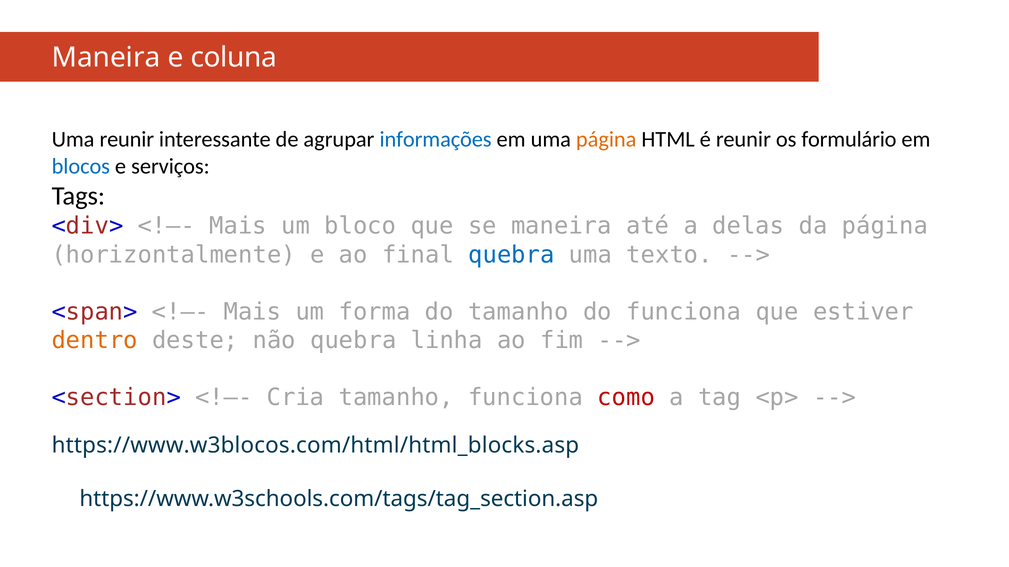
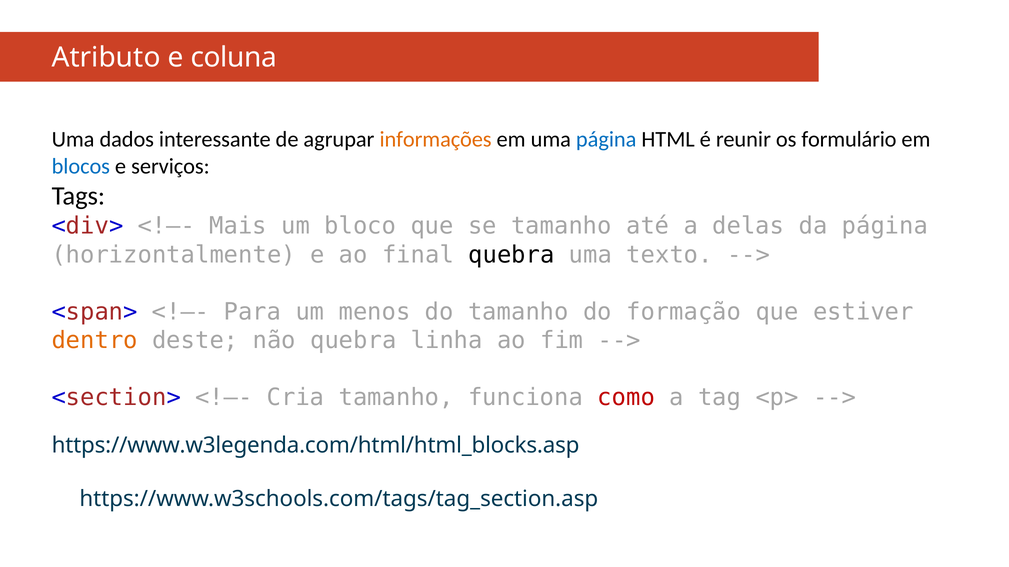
Maneira at (106, 58): Maneira -> Atributo
Uma reunir: reunir -> dados
informações colour: blue -> orange
página at (606, 140) colour: orange -> blue
se maneira: maneira -> tamanho
quebra at (511, 255) colour: blue -> black
Mais at (252, 312): Mais -> Para
forma: forma -> menos
do funciona: funciona -> formação
https://www.w3blocos.com/html/html_blocks.asp: https://www.w3blocos.com/html/html_blocks.asp -> https://www.w3legenda.com/html/html_blocks.asp
